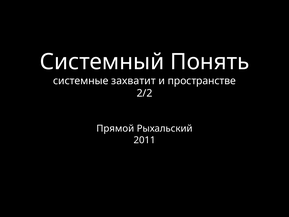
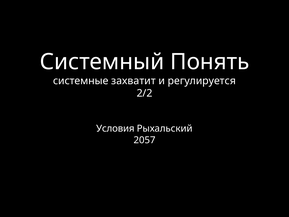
пространстве: пространстве -> регулируется
Прямой: Прямой -> Условия
2011: 2011 -> 2057
